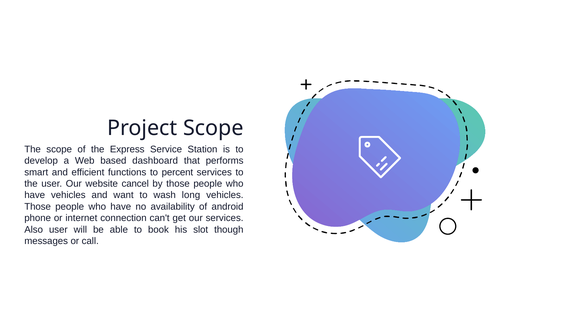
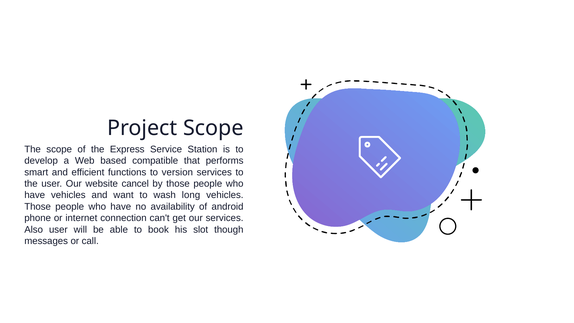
dashboard: dashboard -> compatible
percent: percent -> version
